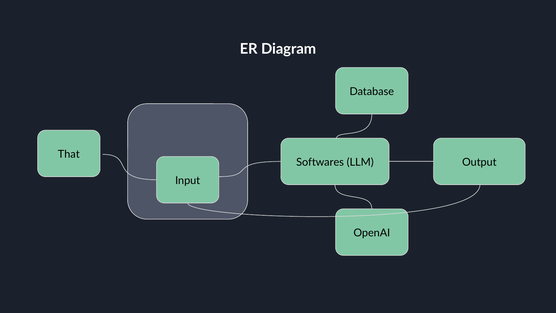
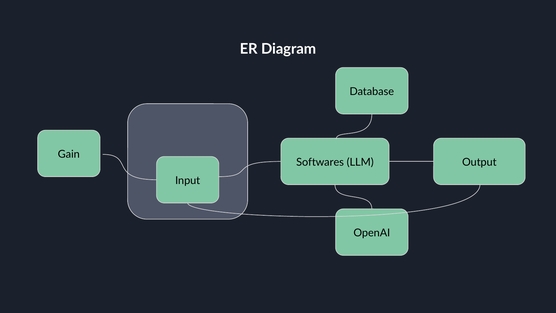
That: That -> Gain
